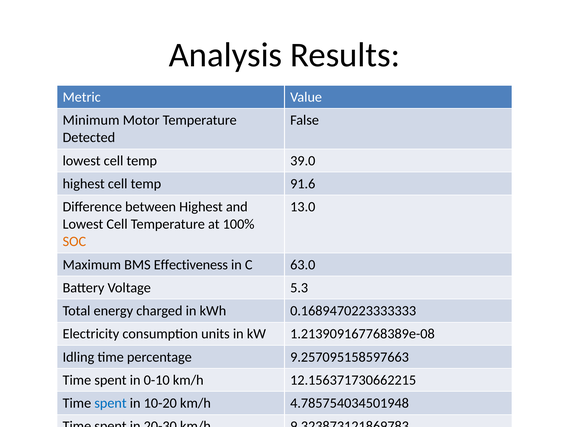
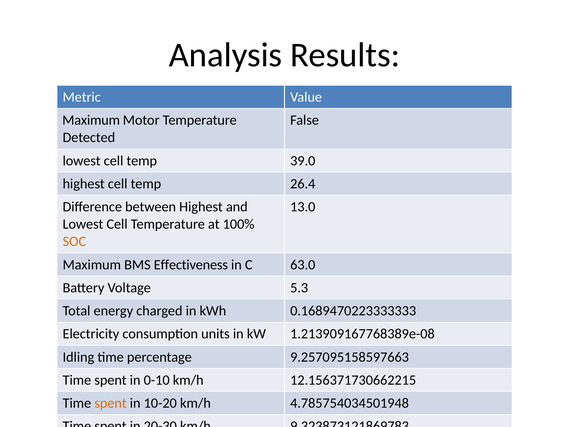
Minimum at (91, 120): Minimum -> Maximum
91.6: 91.6 -> 26.4
spent at (110, 403) colour: blue -> orange
